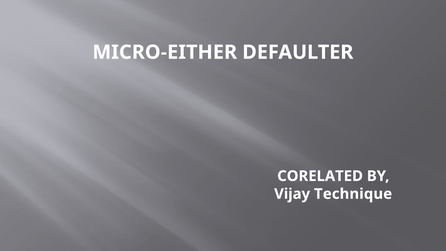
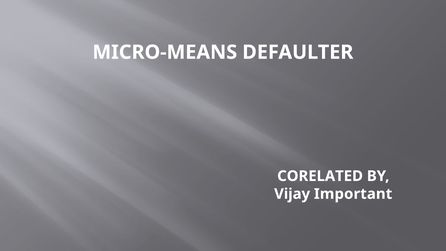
MICRO-EITHER: MICRO-EITHER -> MICRO-MEANS
Technique: Technique -> Important
